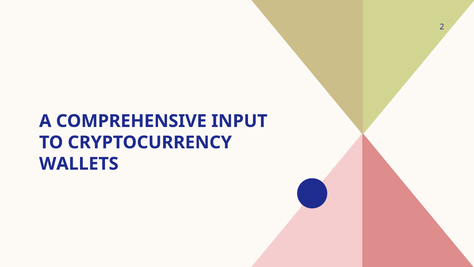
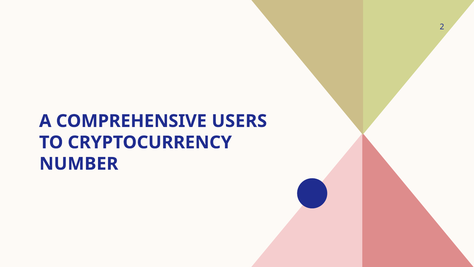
INPUT: INPUT -> USERS
WALLETS: WALLETS -> NUMBER
